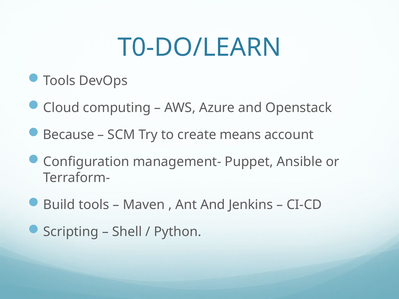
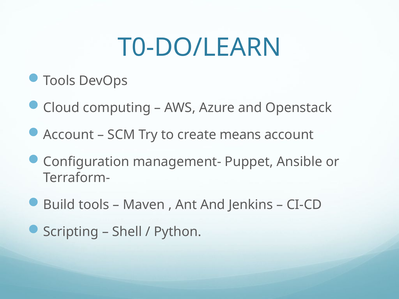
Because at (69, 135): Because -> Account
